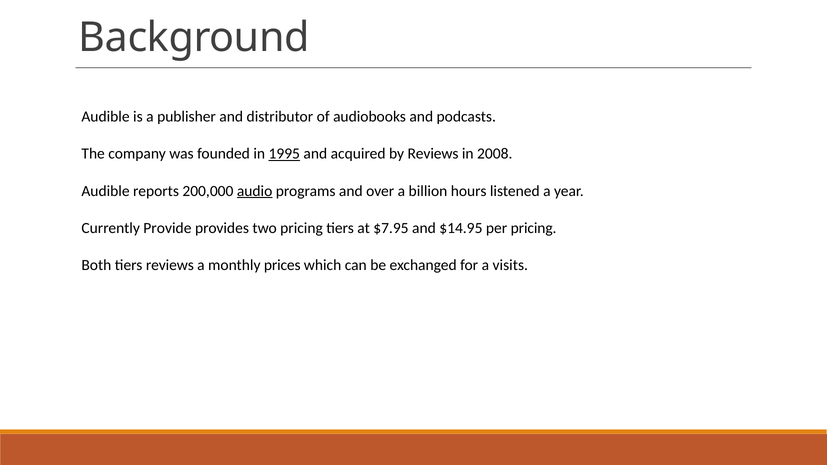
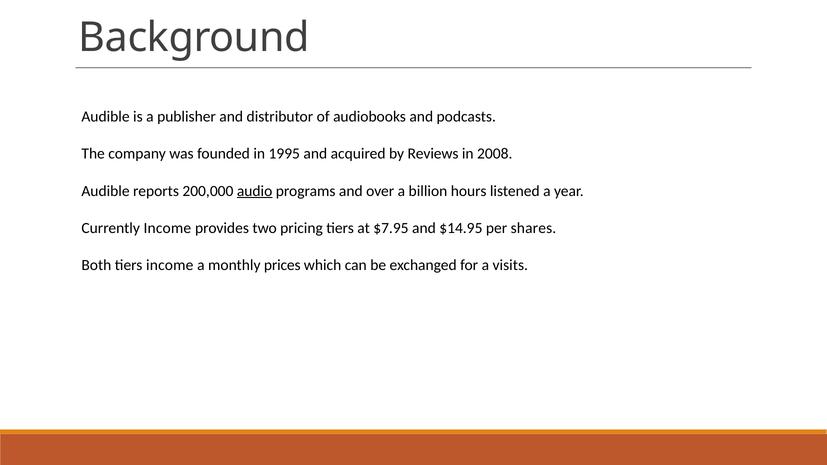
1995 underline: present -> none
Currently Provide: Provide -> Income
per pricing: pricing -> shares
tiers reviews: reviews -> income
